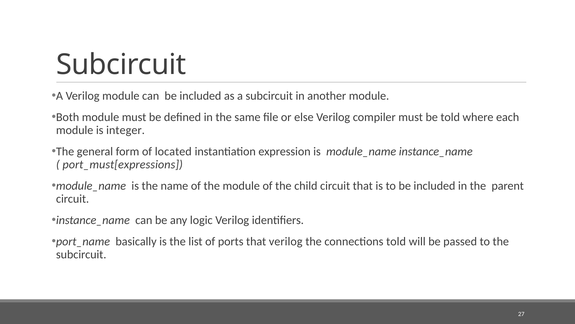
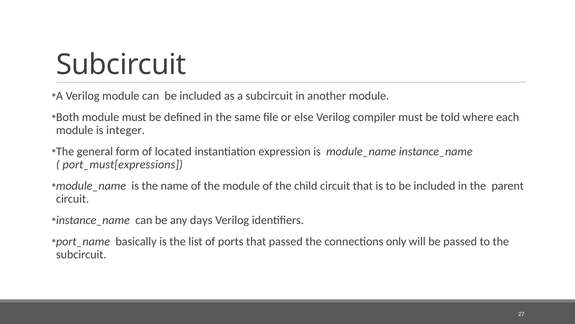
logic: logic -> days
that verilog: verilog -> passed
connections told: told -> only
